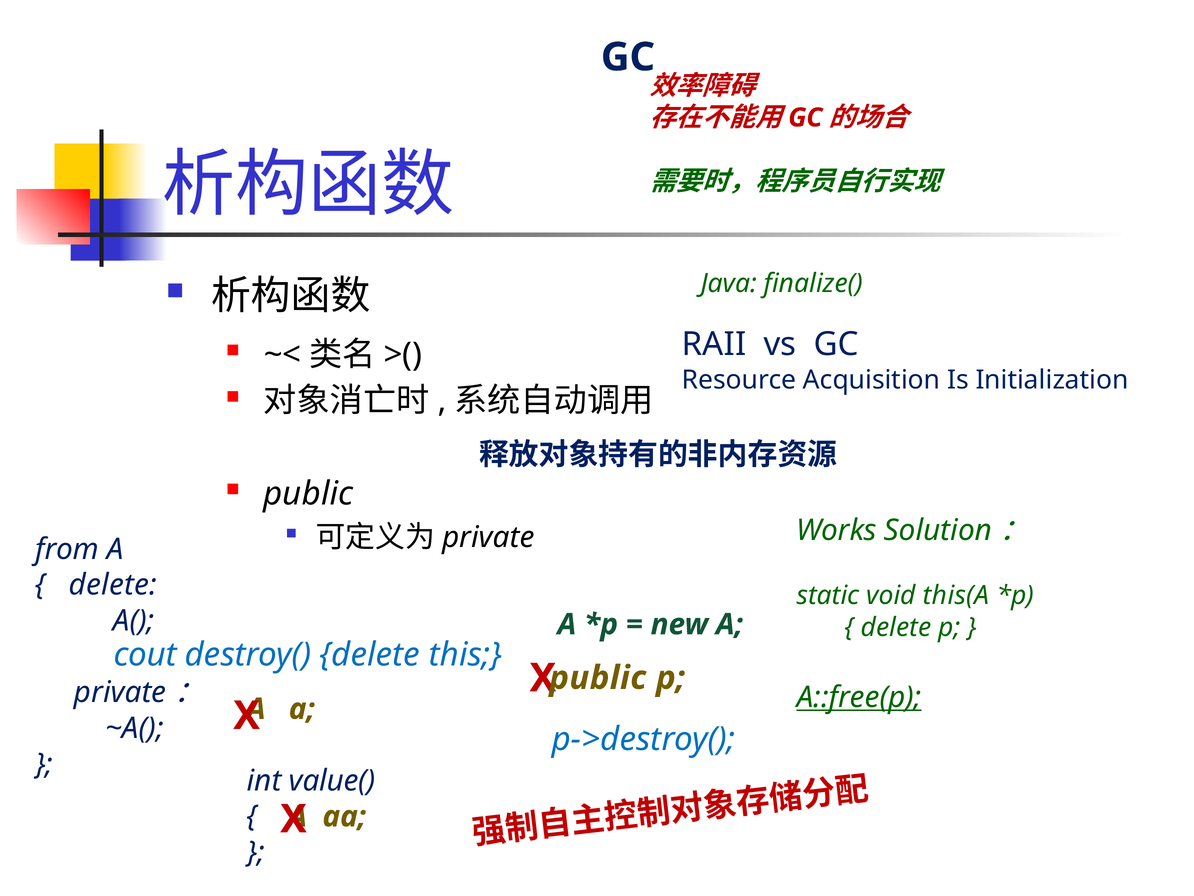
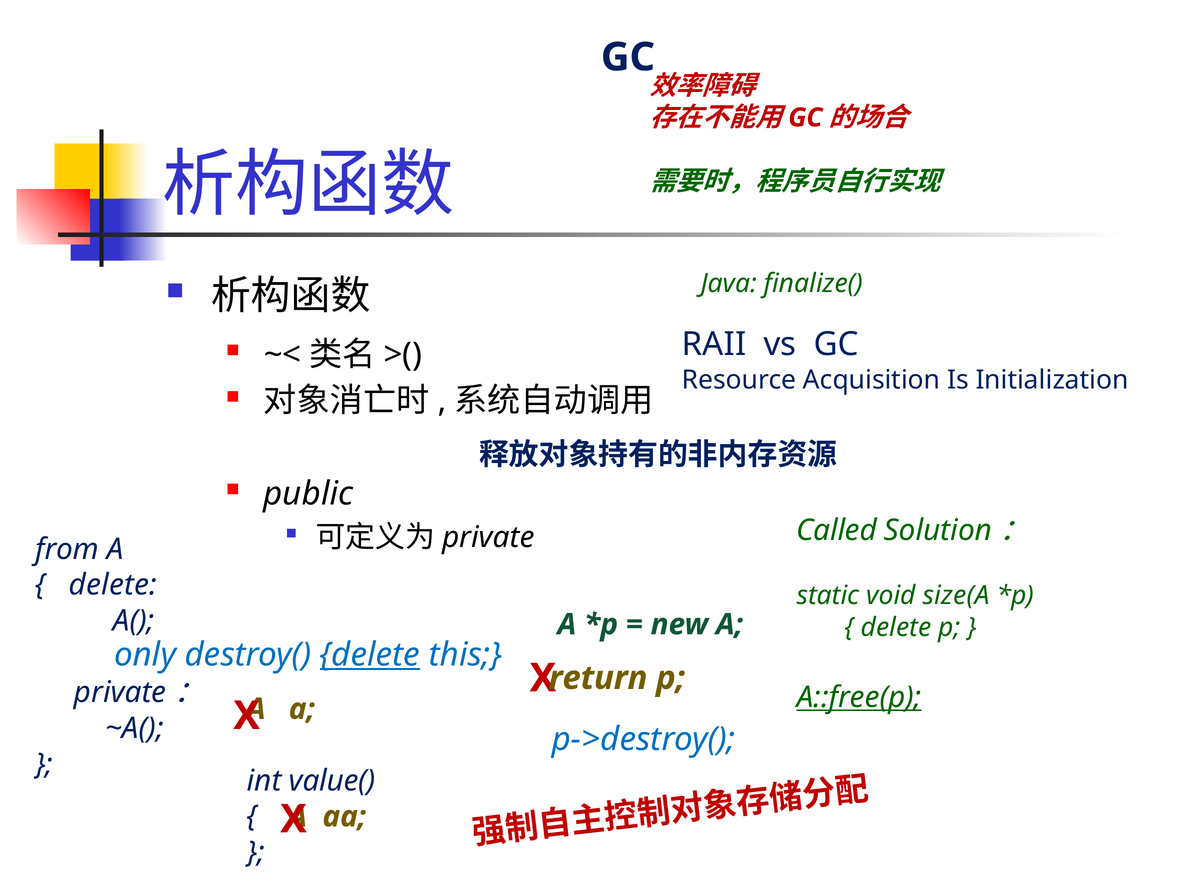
Works: Works -> Called
this(A: this(A -> size(A
cout: cout -> only
delete at (370, 655) underline: none -> present
public at (598, 678): public -> return
